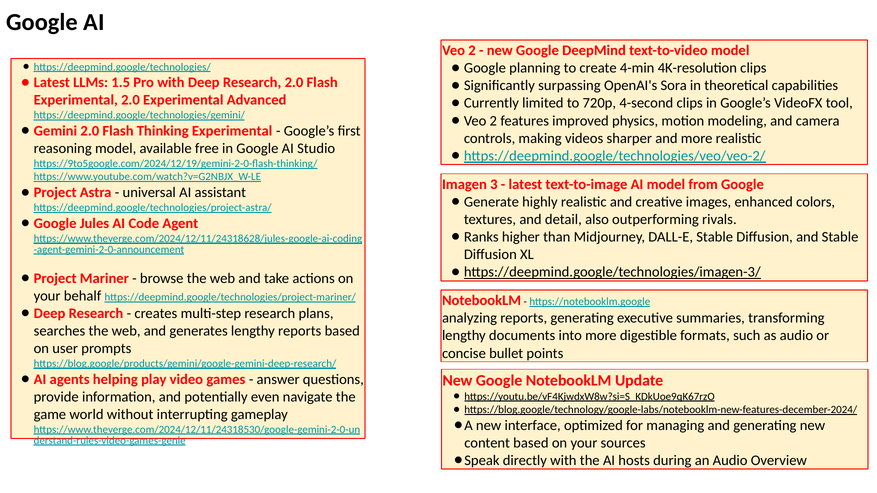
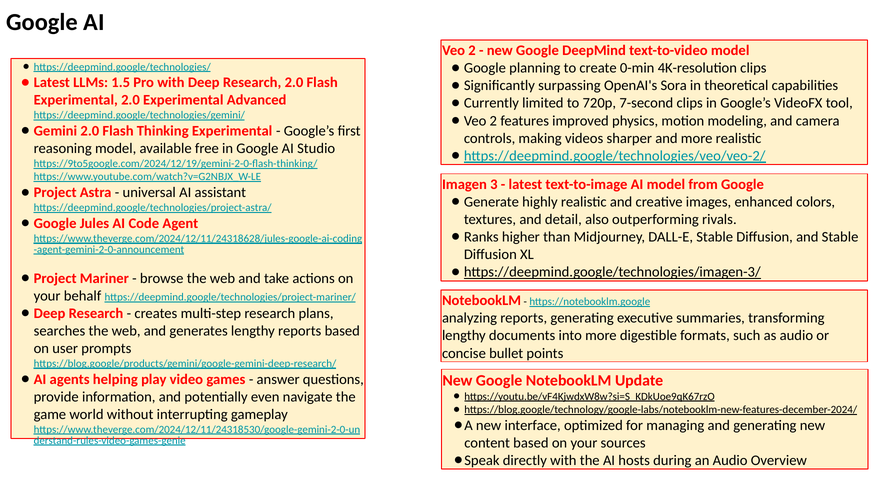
4-min: 4-min -> 0-min
4-second: 4-second -> 7-second
